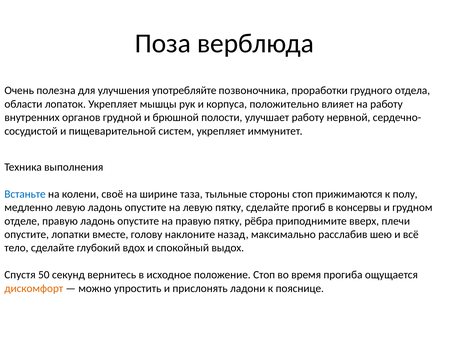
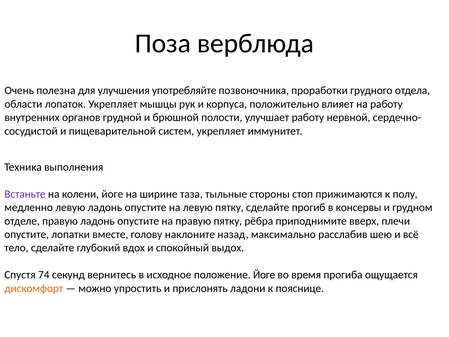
Встаньте colour: blue -> purple
колени своё: своё -> йоге
50: 50 -> 74
положение Стоп: Стоп -> Йоге
